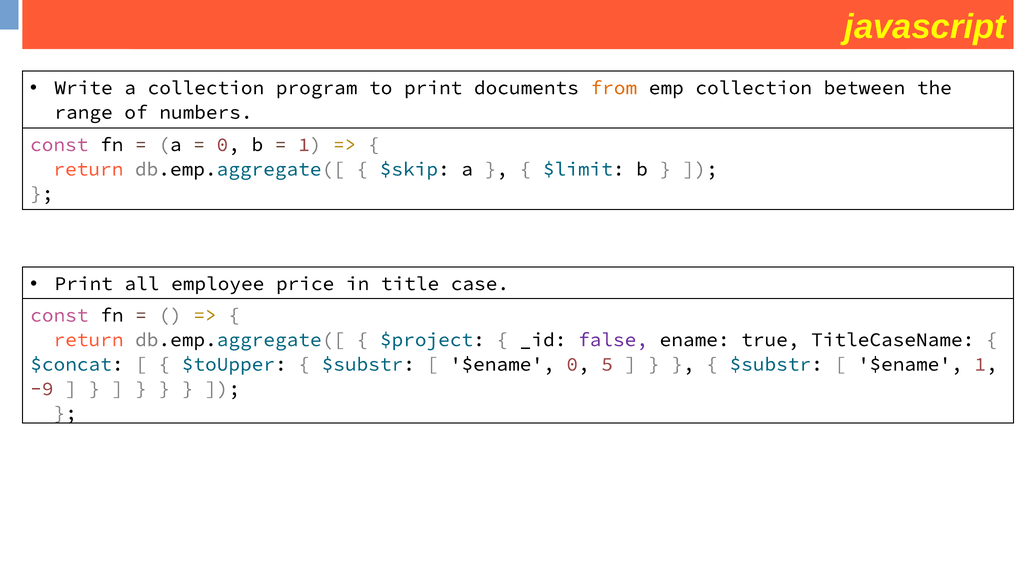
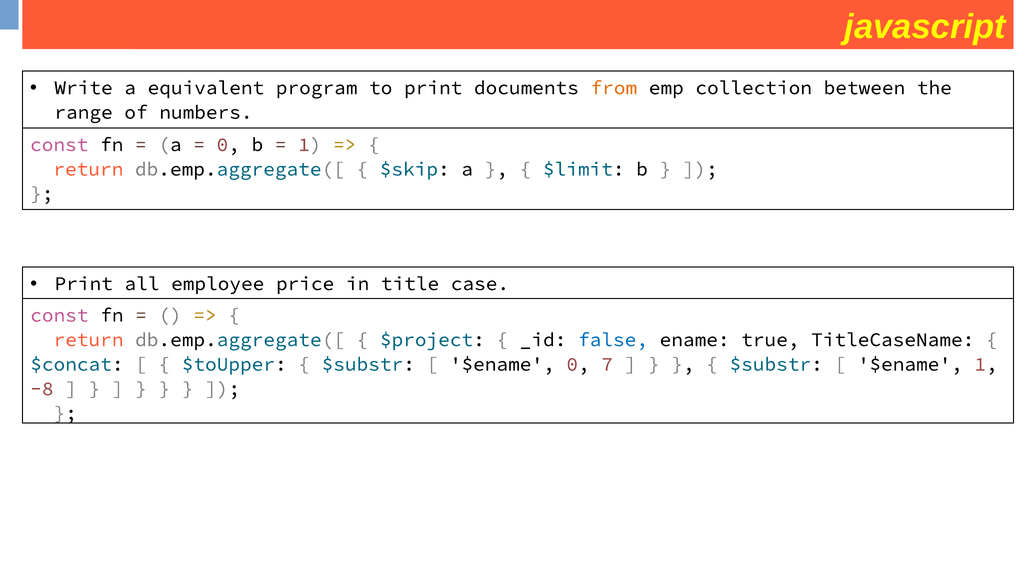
a collection: collection -> equivalent
false colour: purple -> blue
5: 5 -> 7
-9: -9 -> -8
